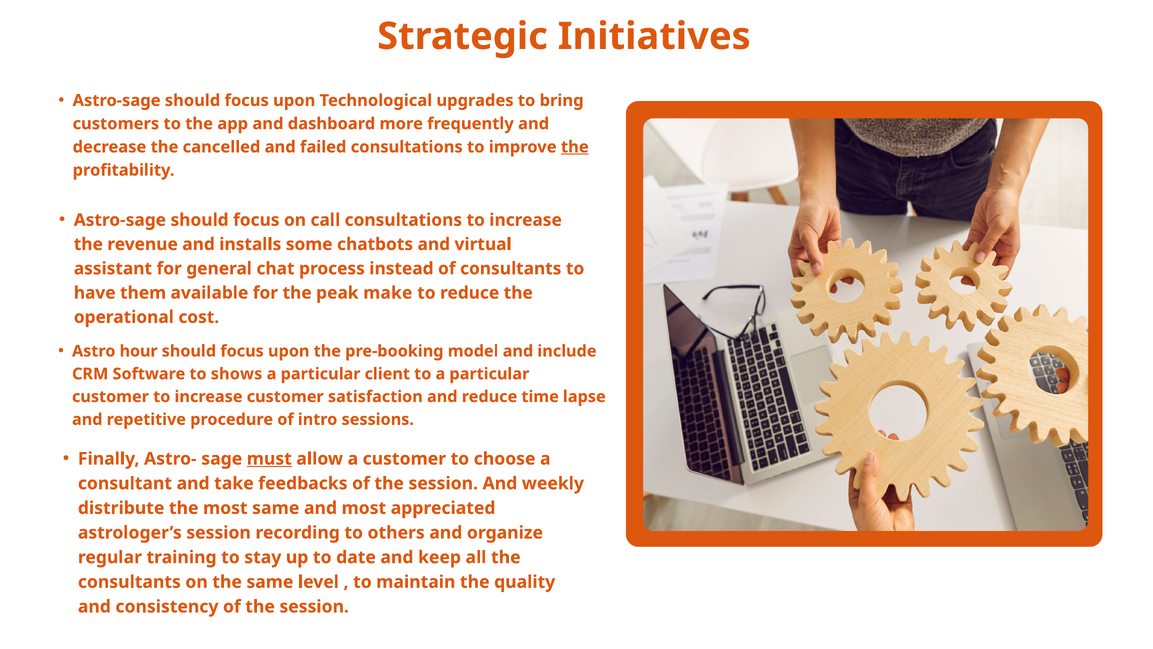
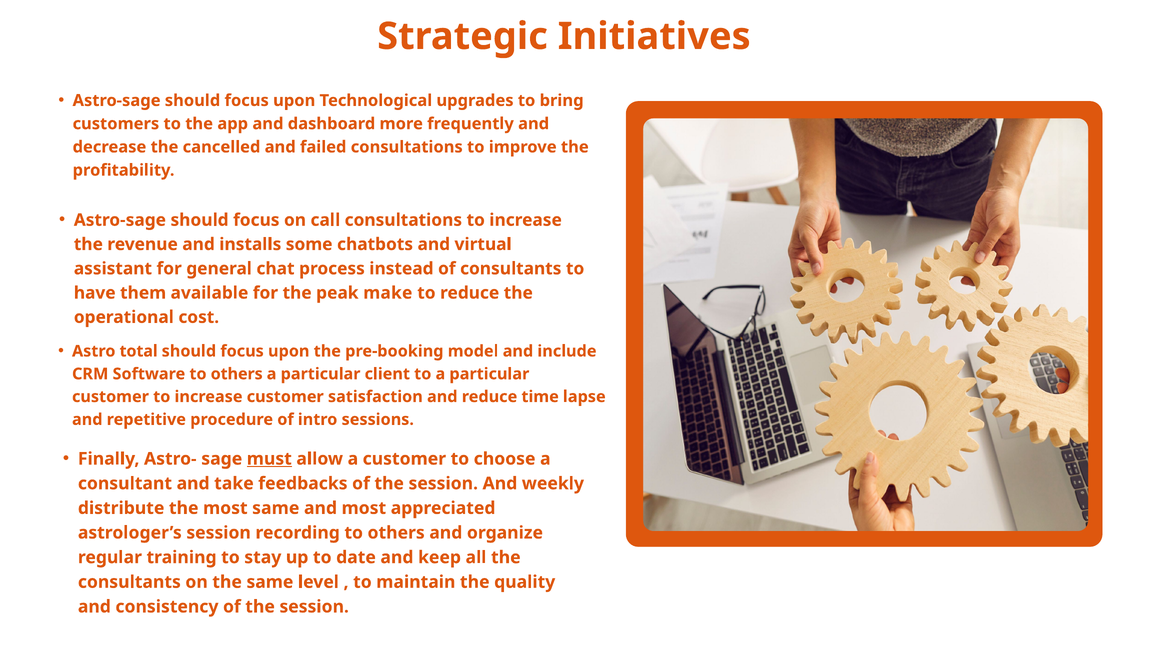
the at (575, 147) underline: present -> none
hour: hour -> total
Software to shows: shows -> others
